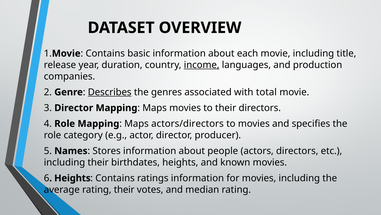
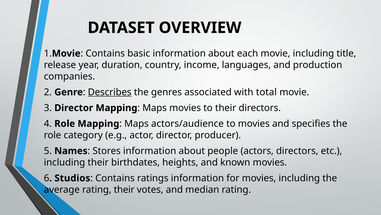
income underline: present -> none
actors/directors: actors/directors -> actors/audience
Heights at (72, 178): Heights -> Studios
